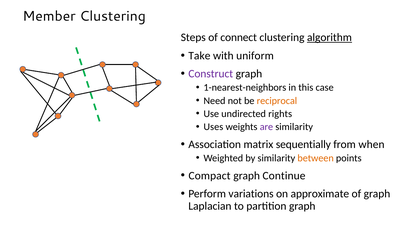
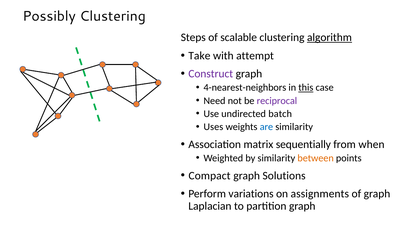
Member: Member -> Possibly
connect: connect -> scalable
uniform: uniform -> attempt
1-nearest-neighbors: 1-nearest-neighbors -> 4-nearest-neighbors
this underline: none -> present
reciprocal colour: orange -> purple
rights: rights -> batch
are colour: purple -> blue
Continue: Continue -> Solutions
approximate: approximate -> assignments
